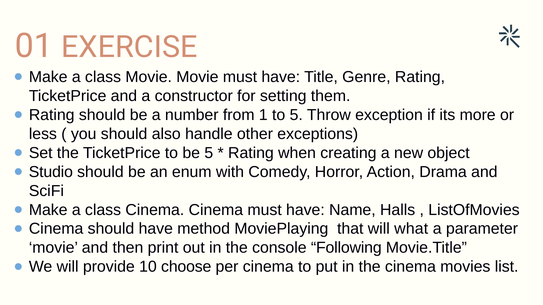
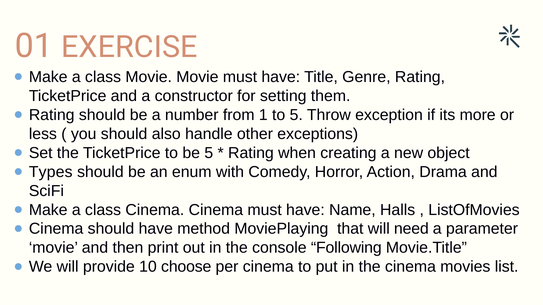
Studio: Studio -> Types
what: what -> need
